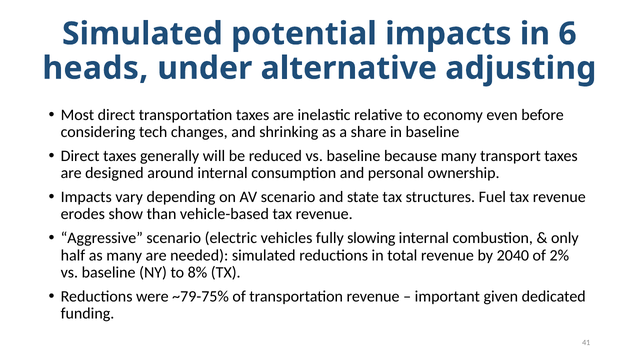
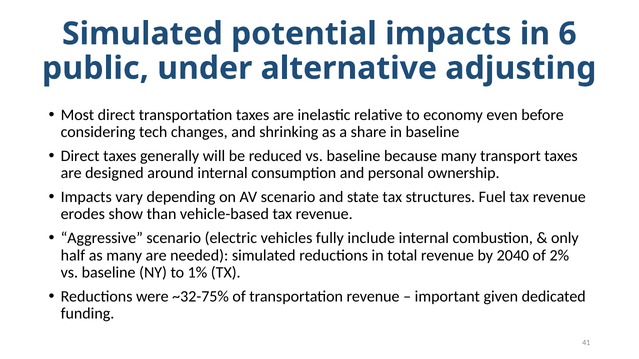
heads: heads -> public
slowing: slowing -> include
8%: 8% -> 1%
~79-75%: ~79-75% -> ~32-75%
